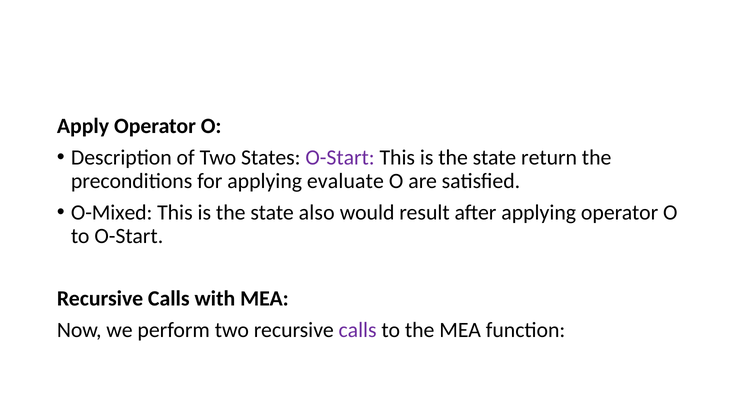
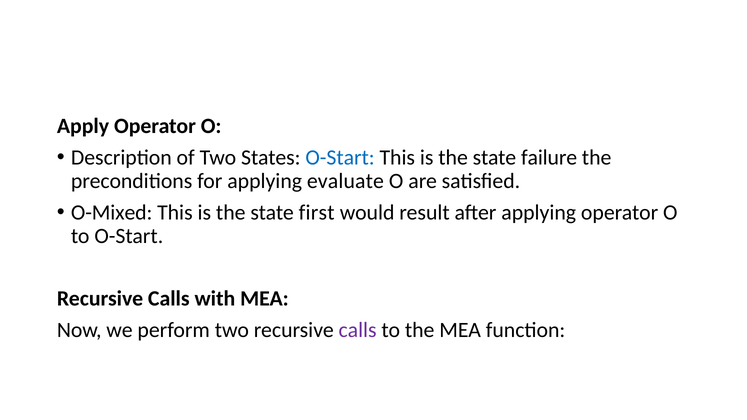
O-Start at (340, 158) colour: purple -> blue
return: return -> failure
also: also -> first
